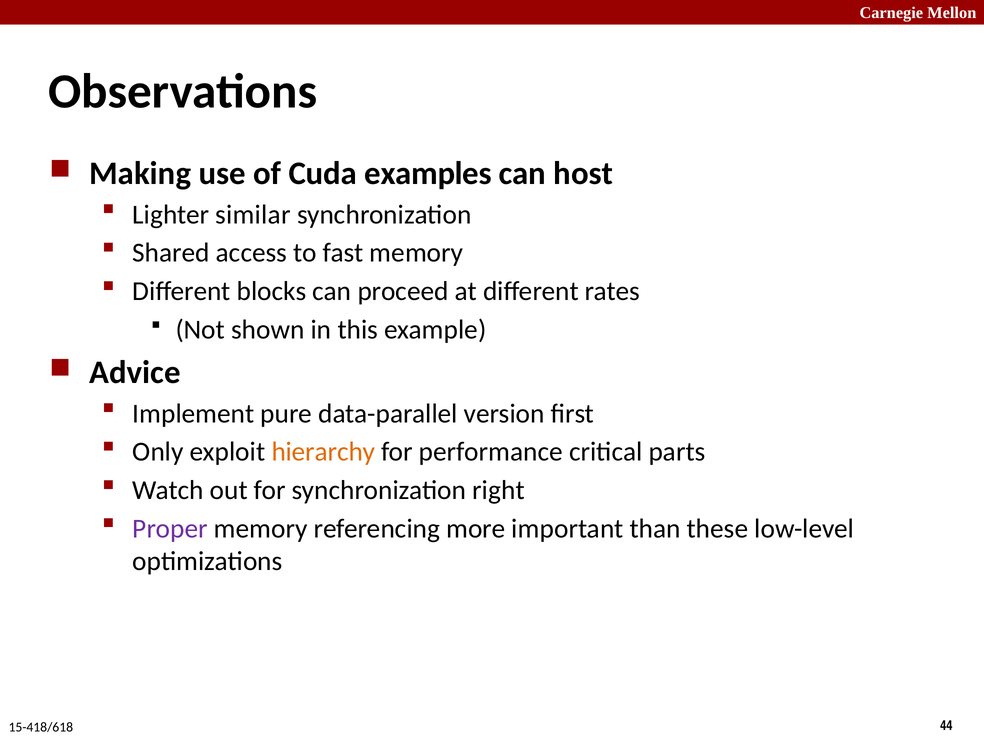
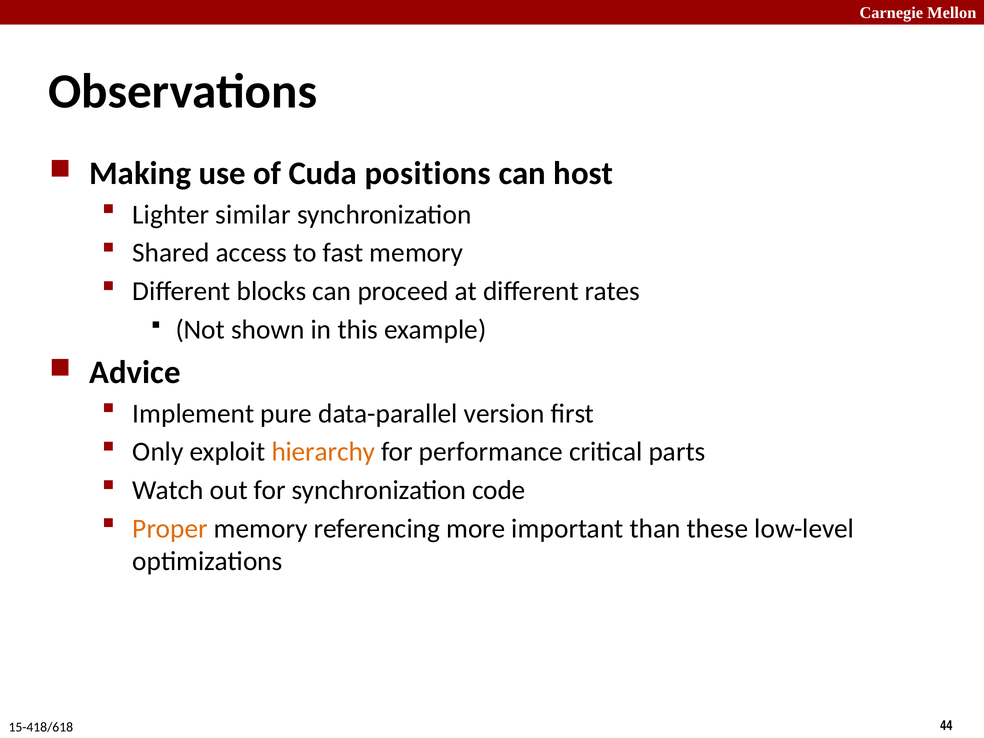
examples: examples -> positions
right: right -> code
Proper colour: purple -> orange
